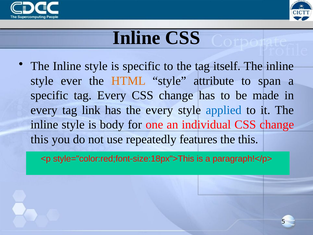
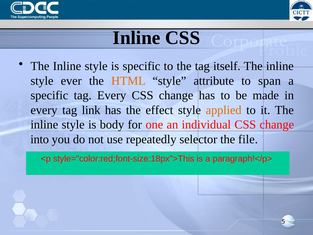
the every: every -> effect
applied colour: blue -> orange
this at (40, 139): this -> into
features: features -> selector
the this: this -> file
